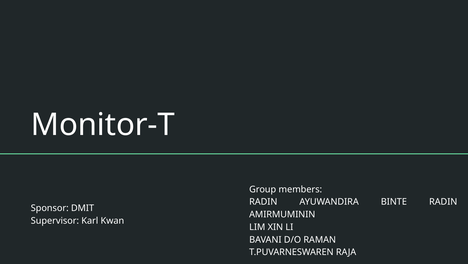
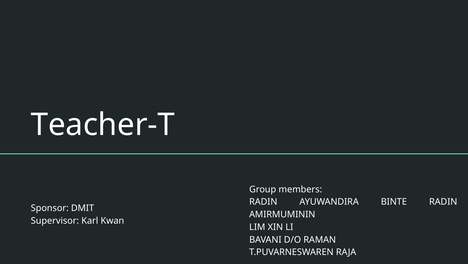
Monitor-T: Monitor-T -> Teacher-T
